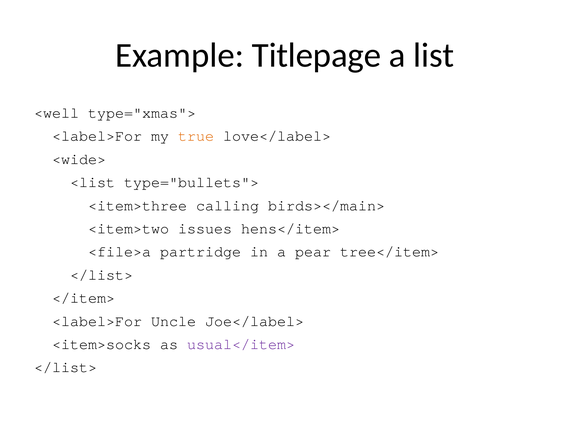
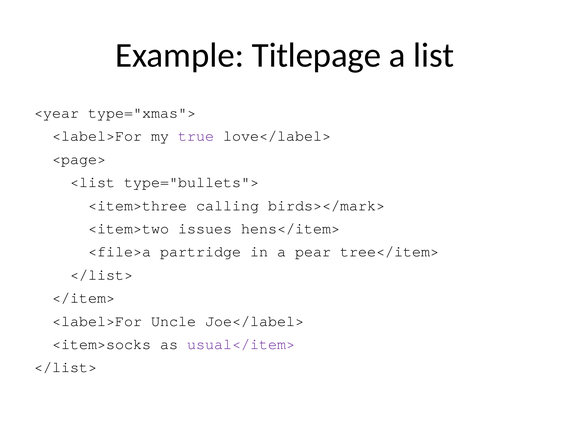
<well: <well -> <year
true colour: orange -> purple
<wide>: <wide> -> <page>
birds></main>: birds></main> -> birds></mark>
